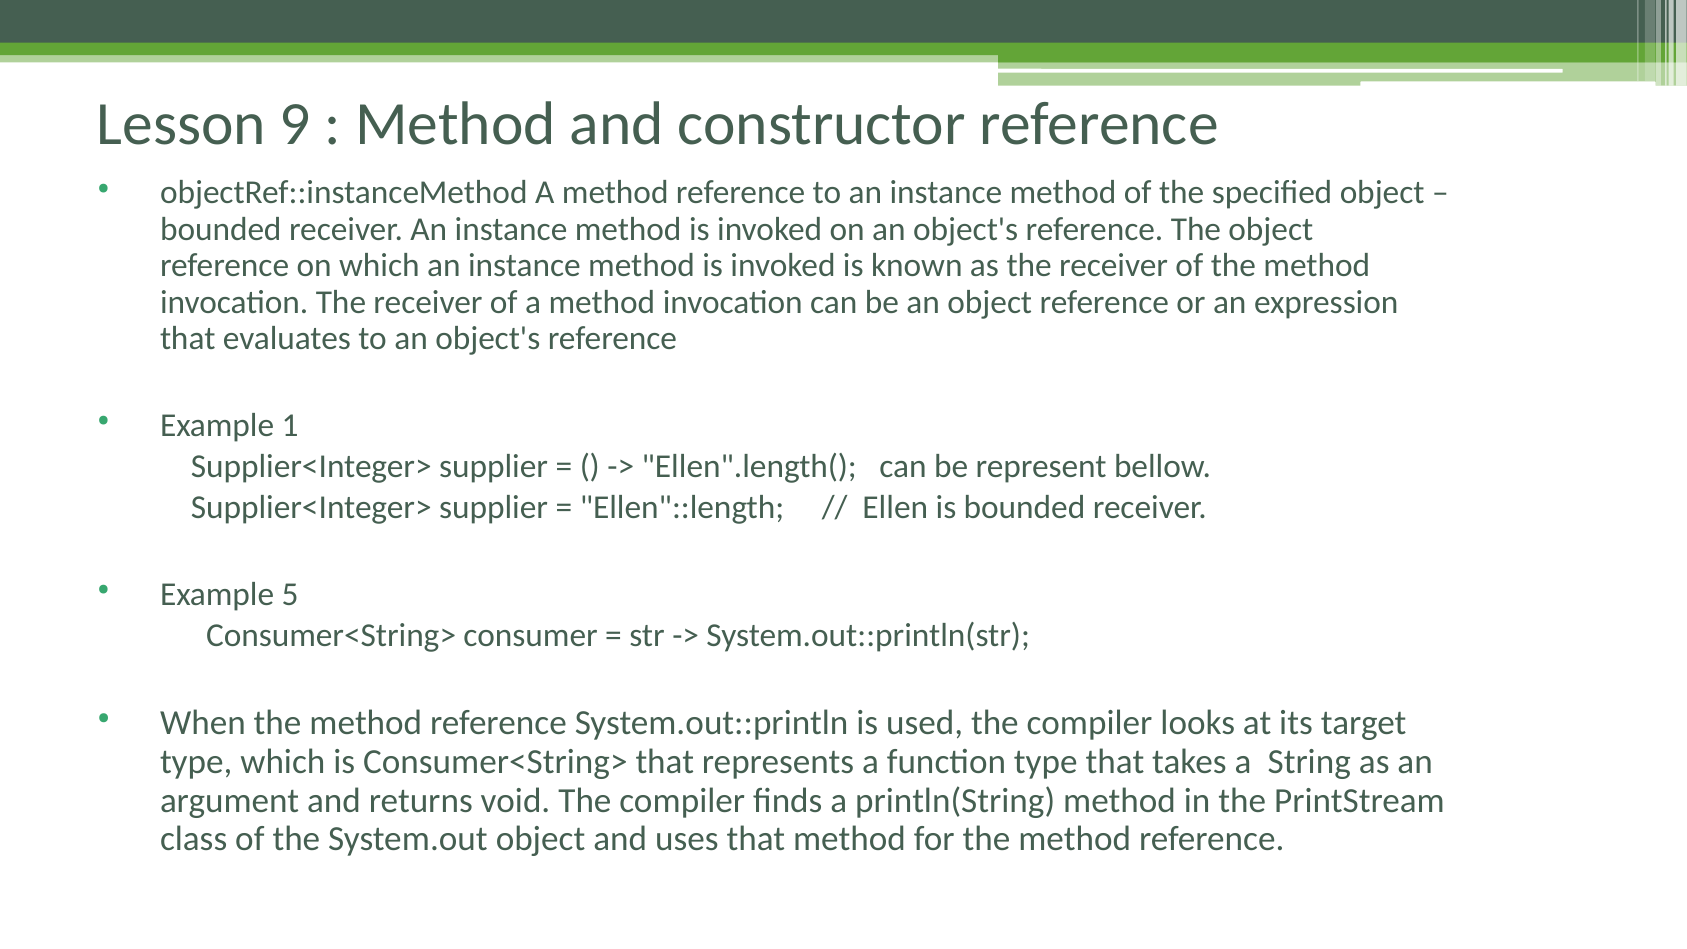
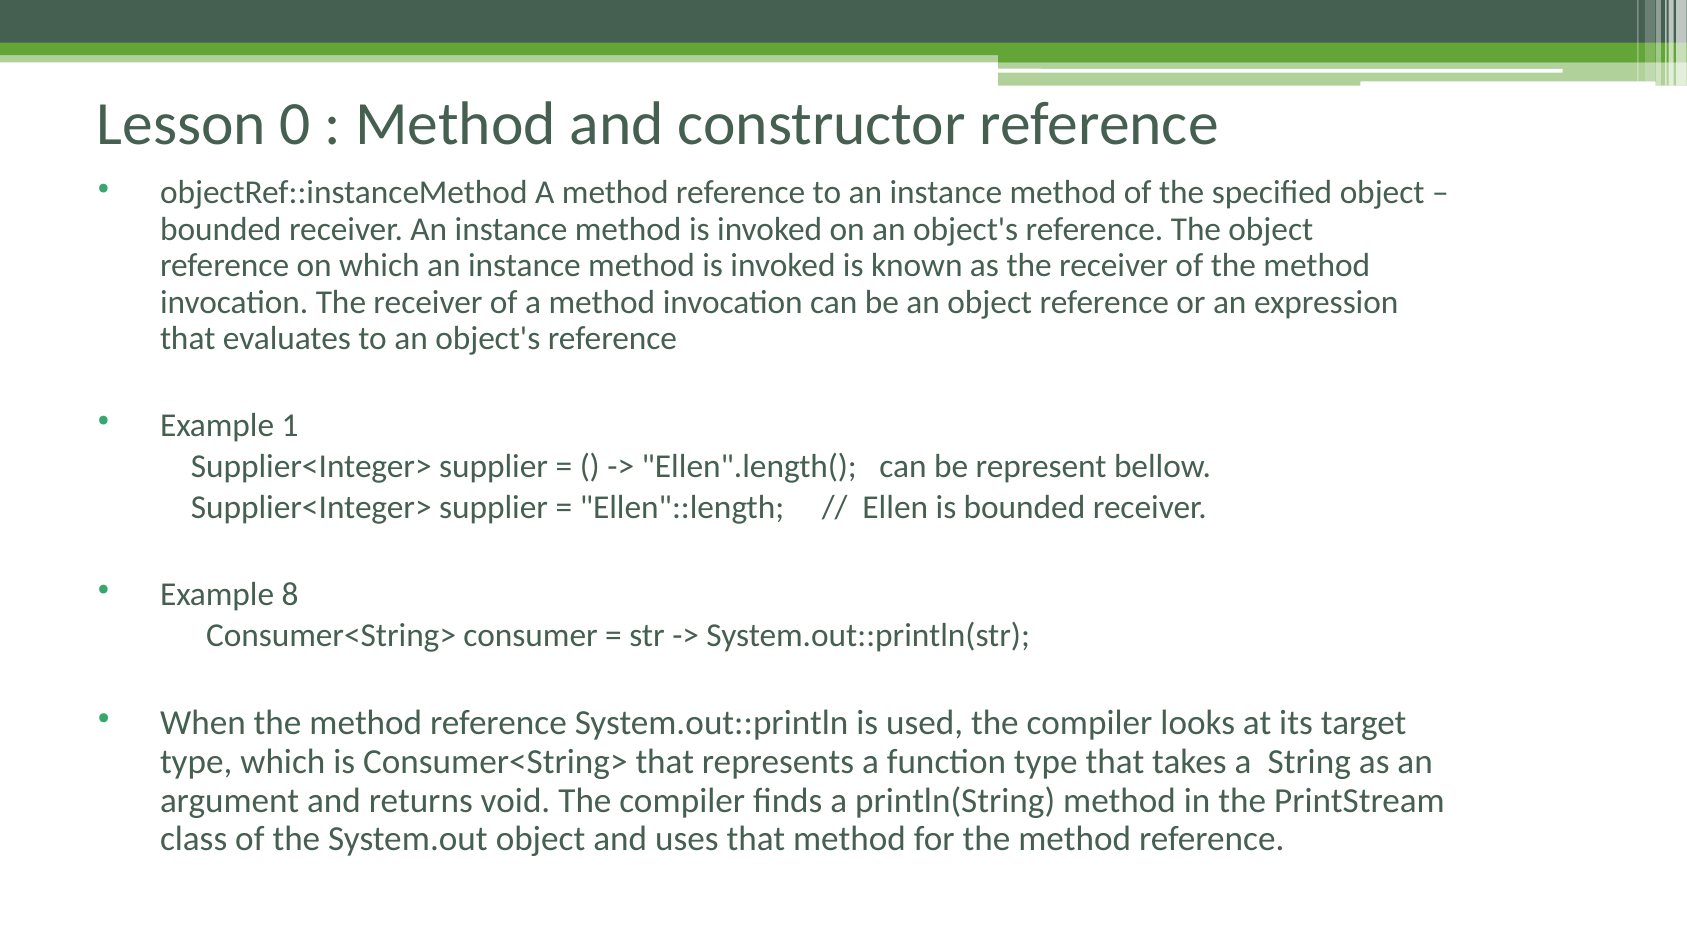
9: 9 -> 0
5: 5 -> 8
